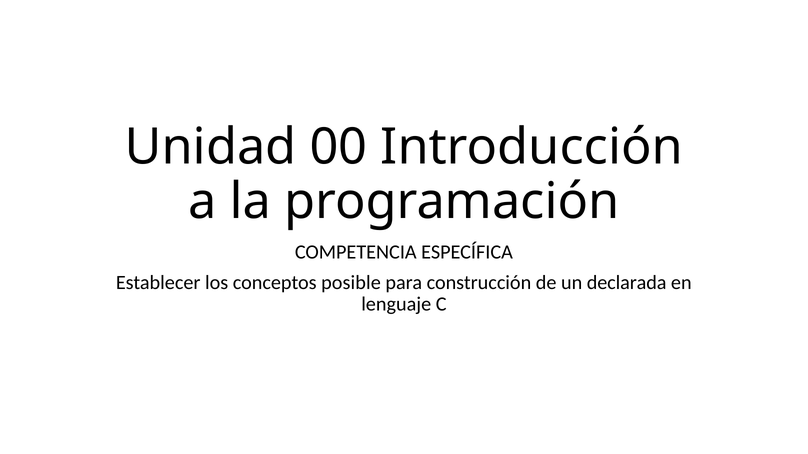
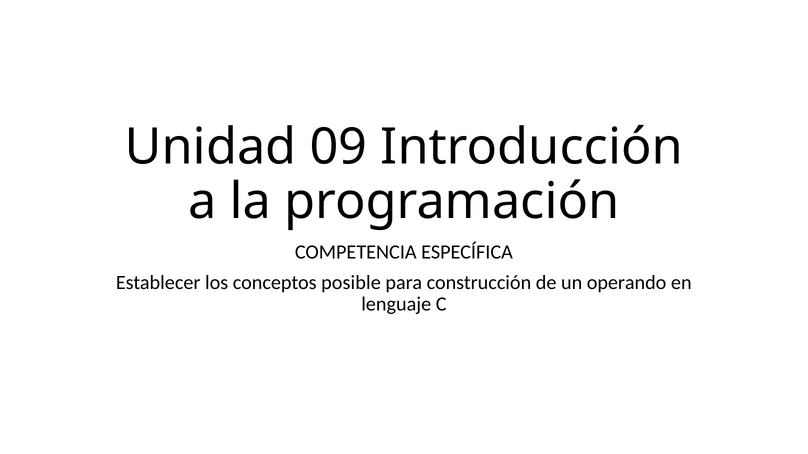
00: 00 -> 09
declarada: declarada -> operando
